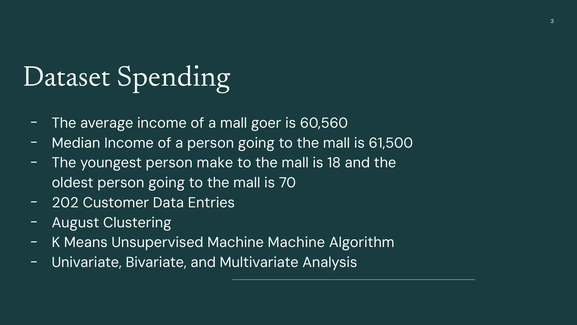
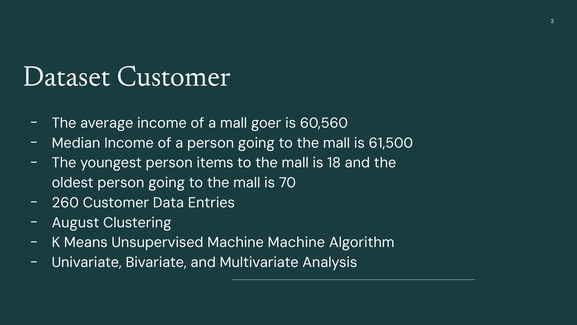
Dataset Spending: Spending -> Customer
make: make -> items
202: 202 -> 260
